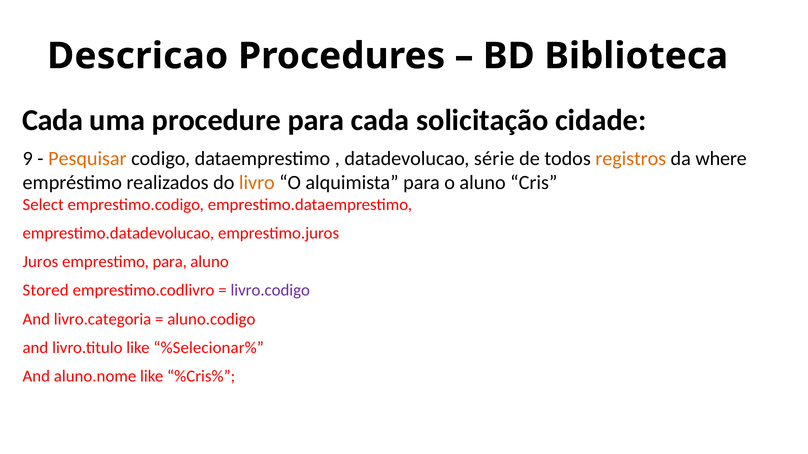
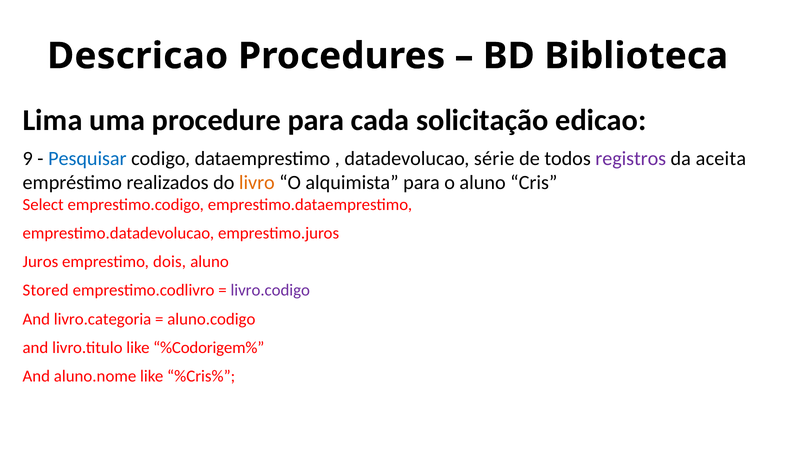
Cada at (53, 121): Cada -> Lima
cidade: cidade -> edicao
Pesquisar colour: orange -> blue
registros colour: orange -> purple
where: where -> aceita
emprestimo para: para -> dois
%Selecionar%: %Selecionar% -> %Codorigem%
